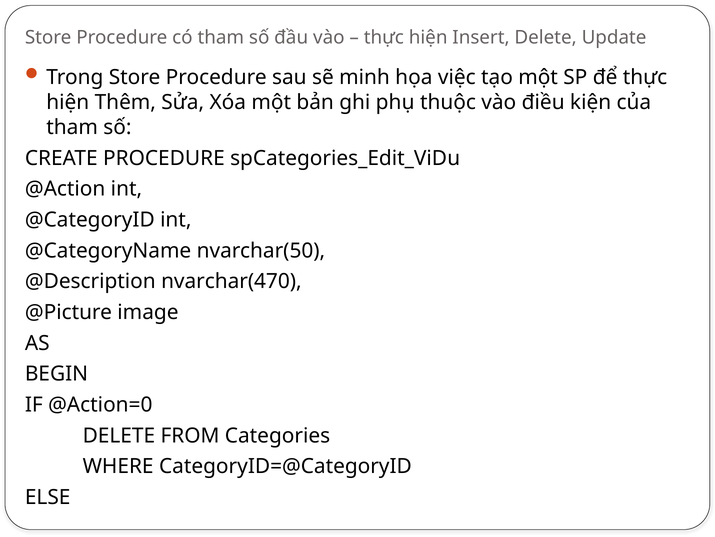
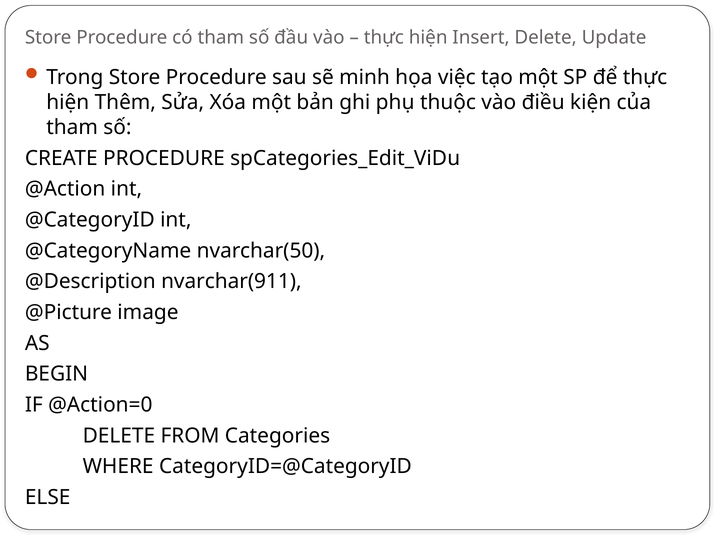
nvarchar(470: nvarchar(470 -> nvarchar(911
